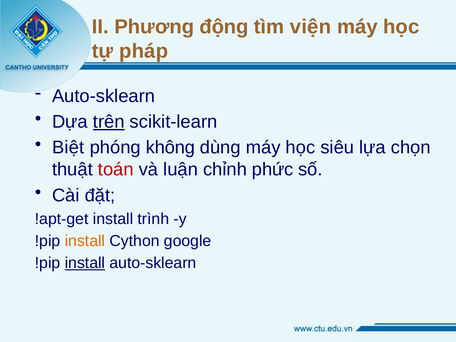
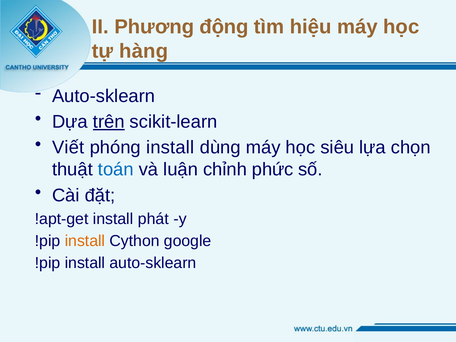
viện: viện -> hiệu
pháp: pháp -> hàng
Biệt: Biệt -> Viết
phóng không: không -> install
toán colour: red -> blue
trình: trình -> phát
install at (85, 263) underline: present -> none
